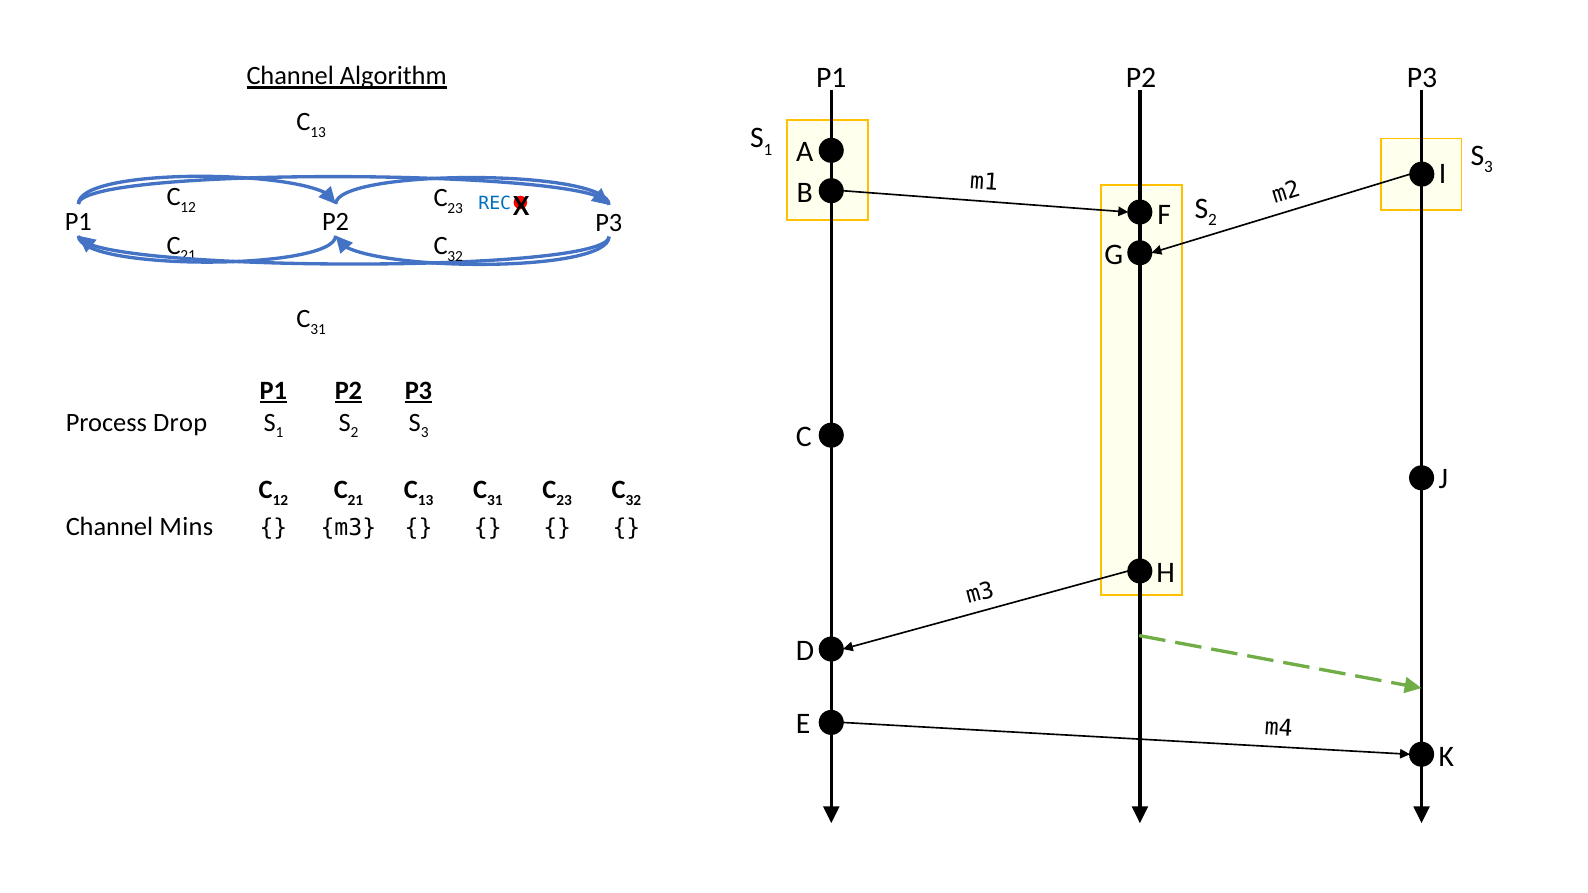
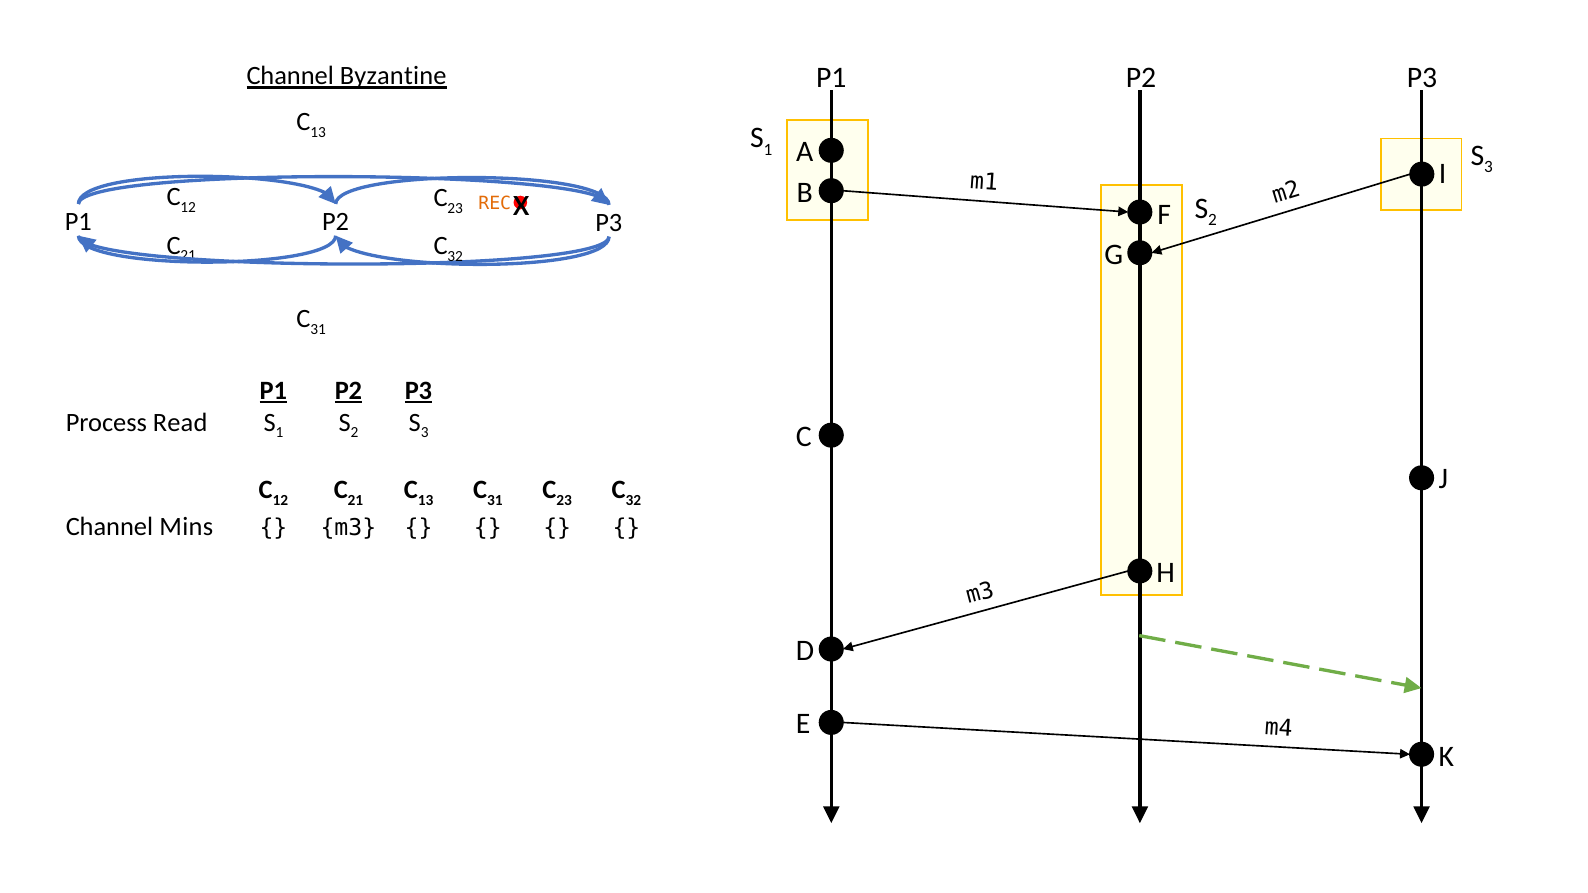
Algorithm: Algorithm -> Byzantine
REC colour: blue -> orange
Drop: Drop -> Read
